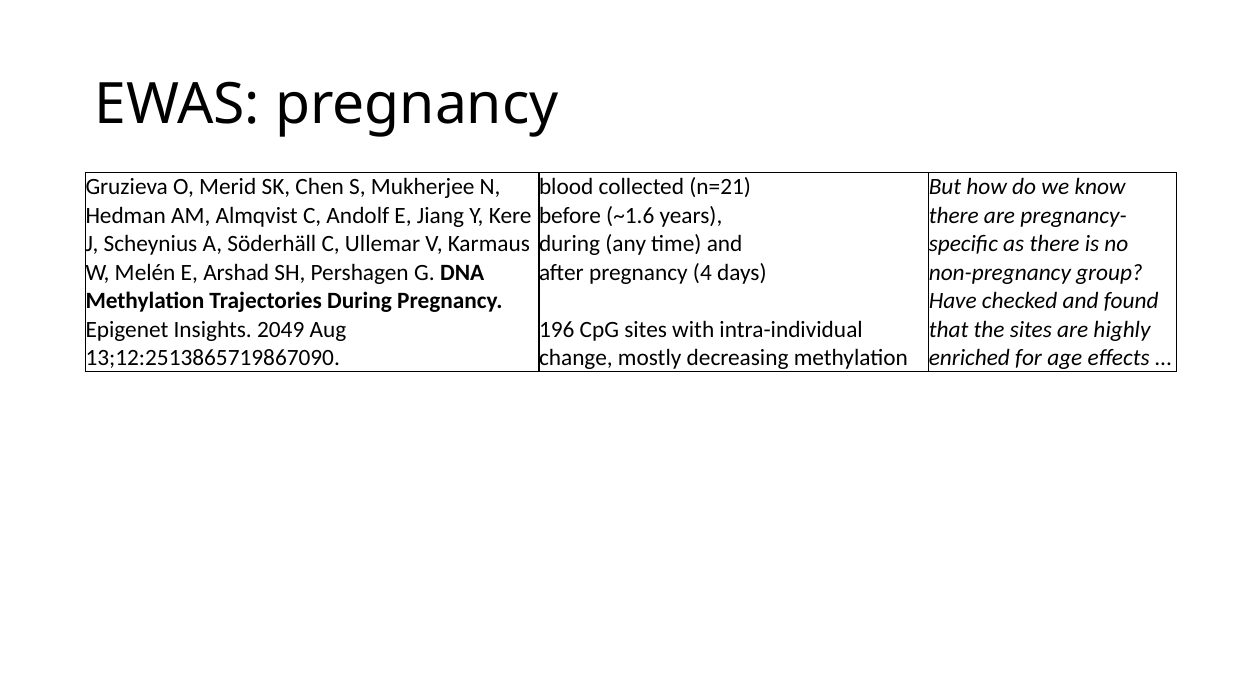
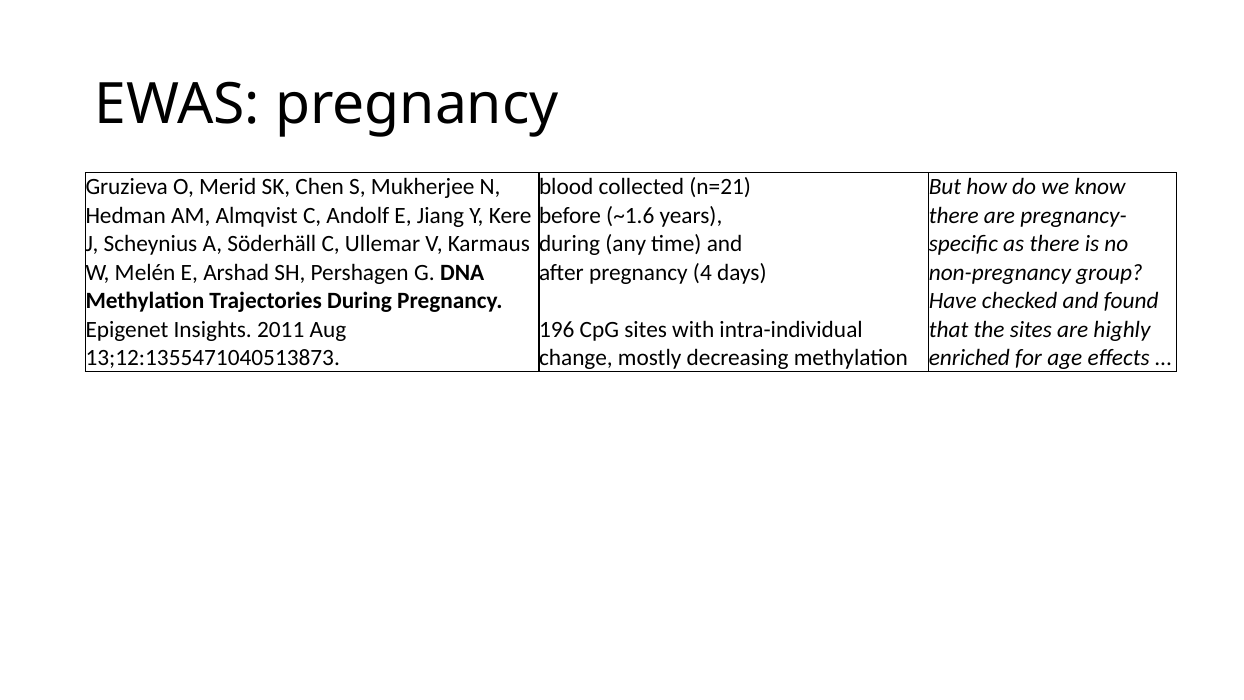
2049: 2049 -> 2011
13;12:2513865719867090: 13;12:2513865719867090 -> 13;12:1355471040513873
